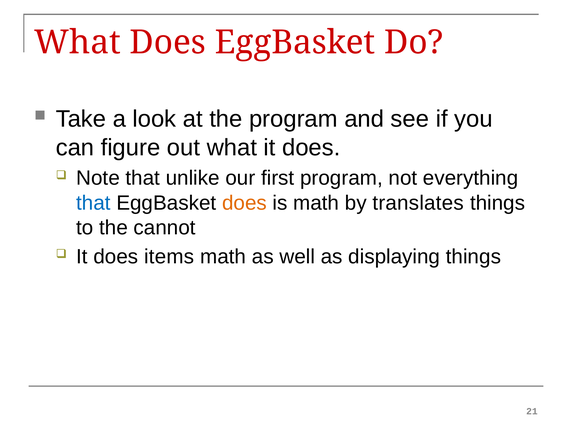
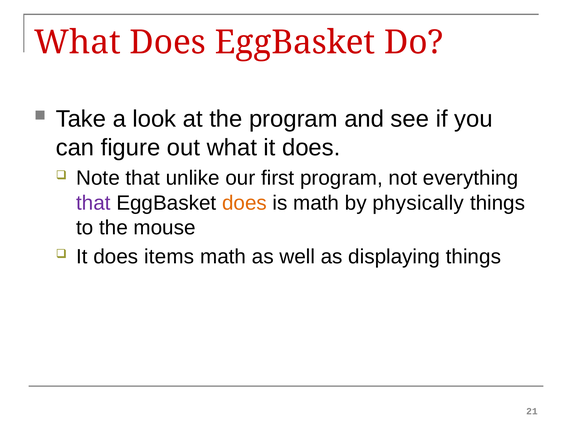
that at (93, 203) colour: blue -> purple
translates: translates -> physically
cannot: cannot -> mouse
